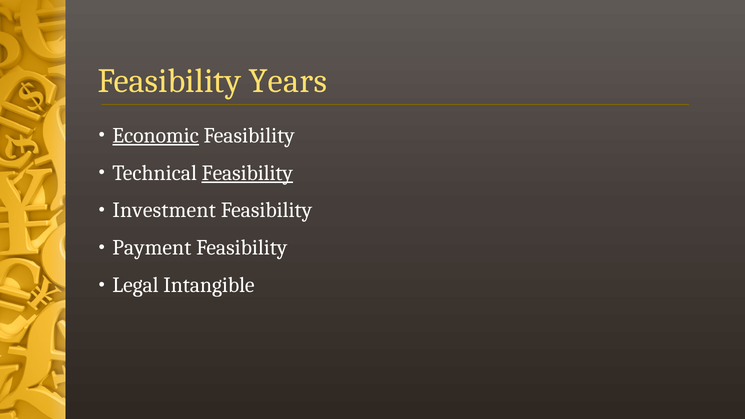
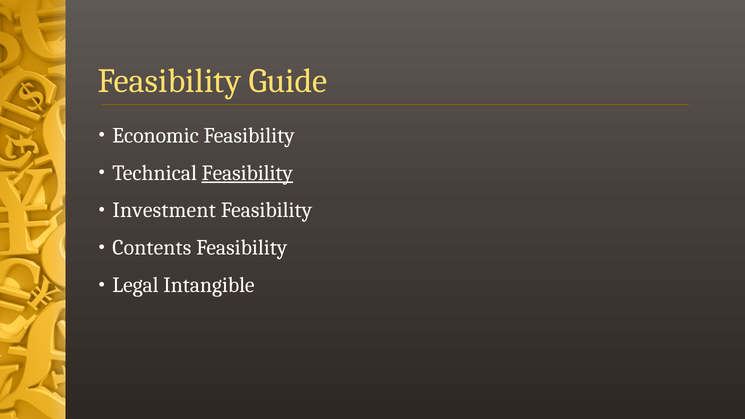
Years: Years -> Guide
Economic underline: present -> none
Payment: Payment -> Contents
